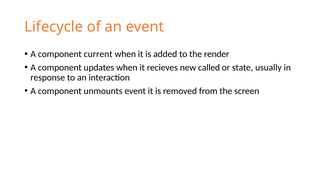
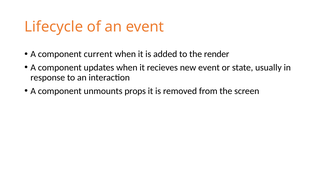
new called: called -> event
unmounts event: event -> props
